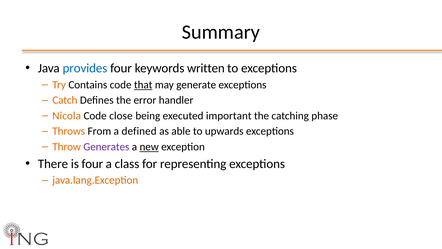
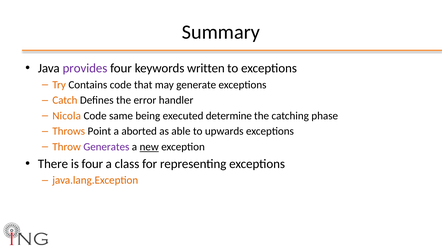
provides colour: blue -> purple
that underline: present -> none
close: close -> same
important: important -> determine
From: From -> Point
defined: defined -> aborted
